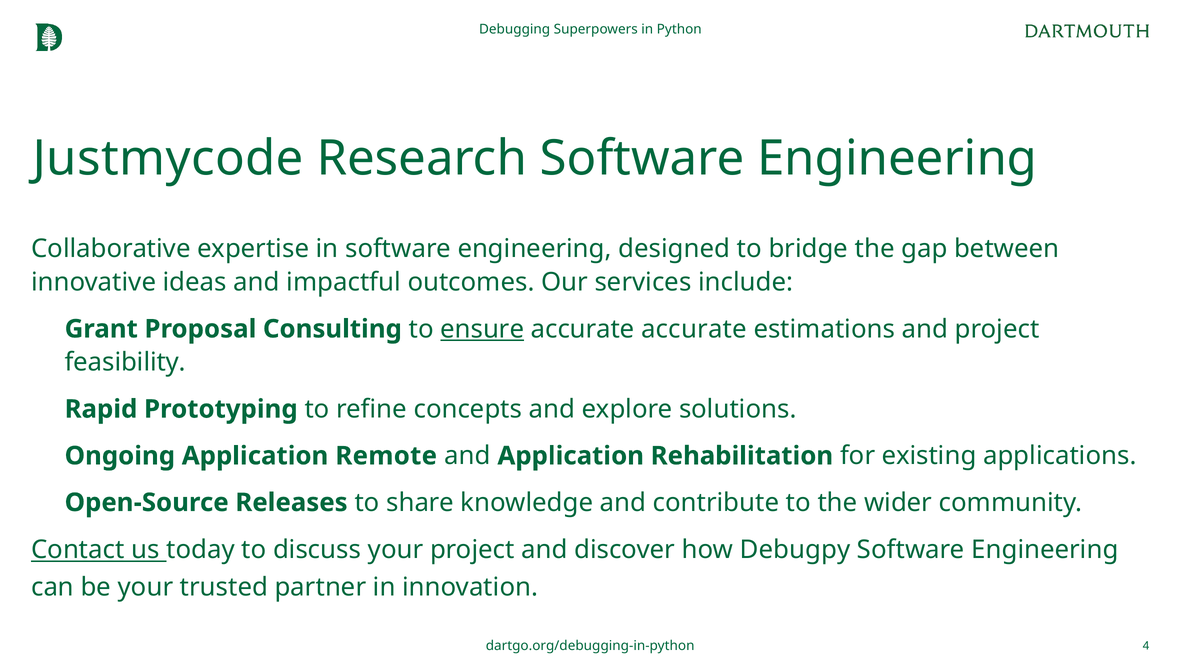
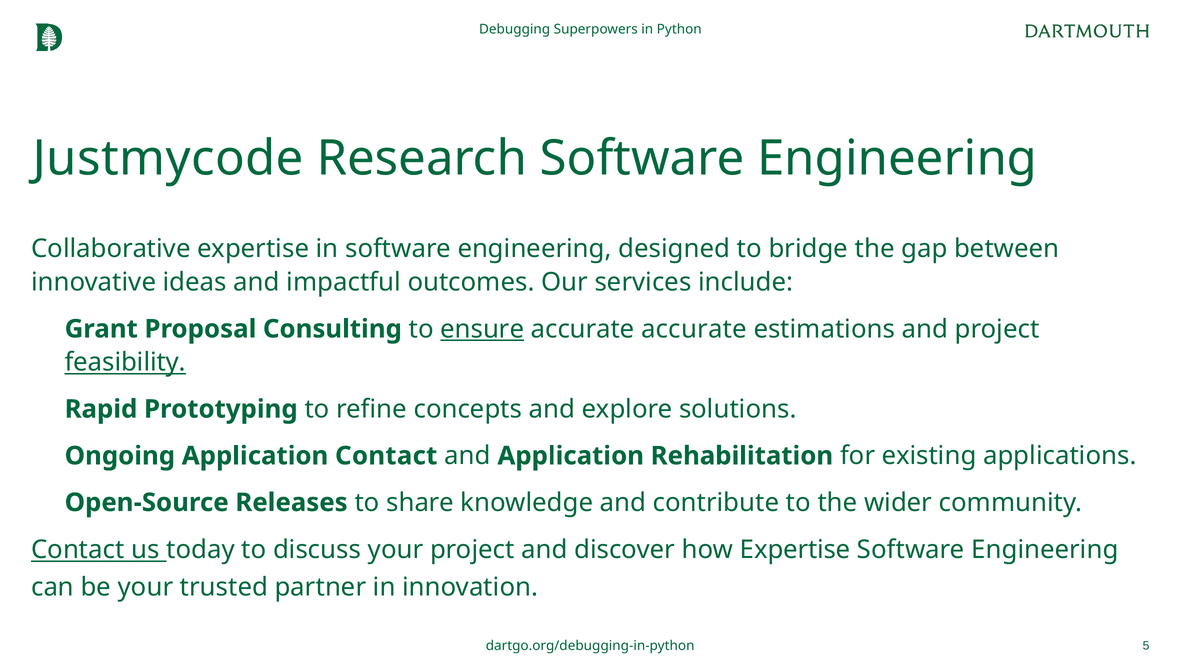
feasibility underline: none -> present
Application Remote: Remote -> Contact
how Debugpy: Debugpy -> Expertise
4: 4 -> 5
